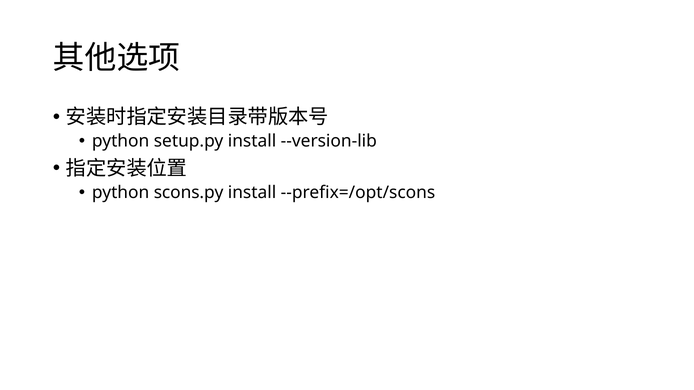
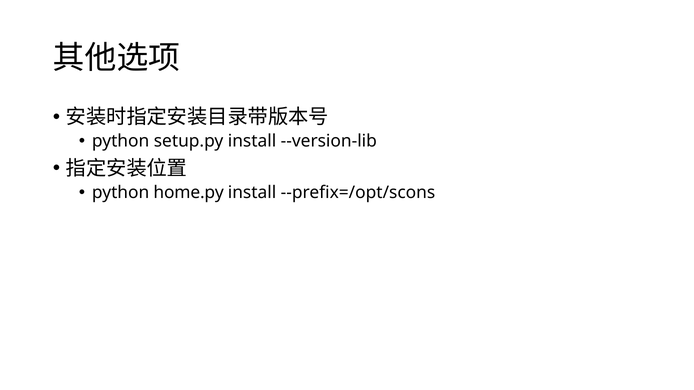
scons.py: scons.py -> home.py
